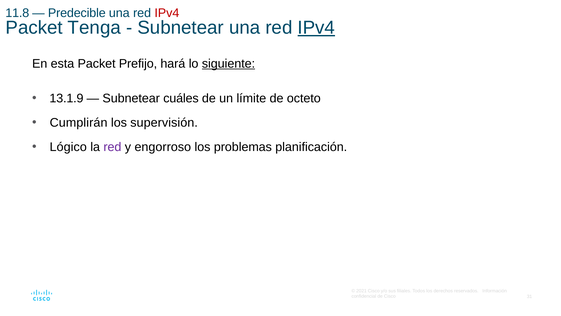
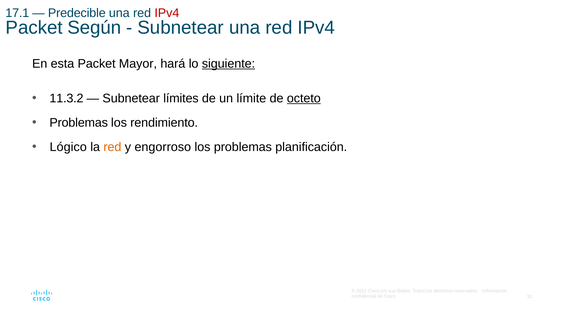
11.8: 11.8 -> 17.1
Tenga: Tenga -> Según
IPv4 at (316, 28) underline: present -> none
Prefijo: Prefijo -> Mayor
13.1.9: 13.1.9 -> 11.3.2
cuáles: cuáles -> límites
octeto underline: none -> present
Cumplirán at (79, 123): Cumplirán -> Problemas
supervisión: supervisión -> rendimiento
red at (112, 147) colour: purple -> orange
